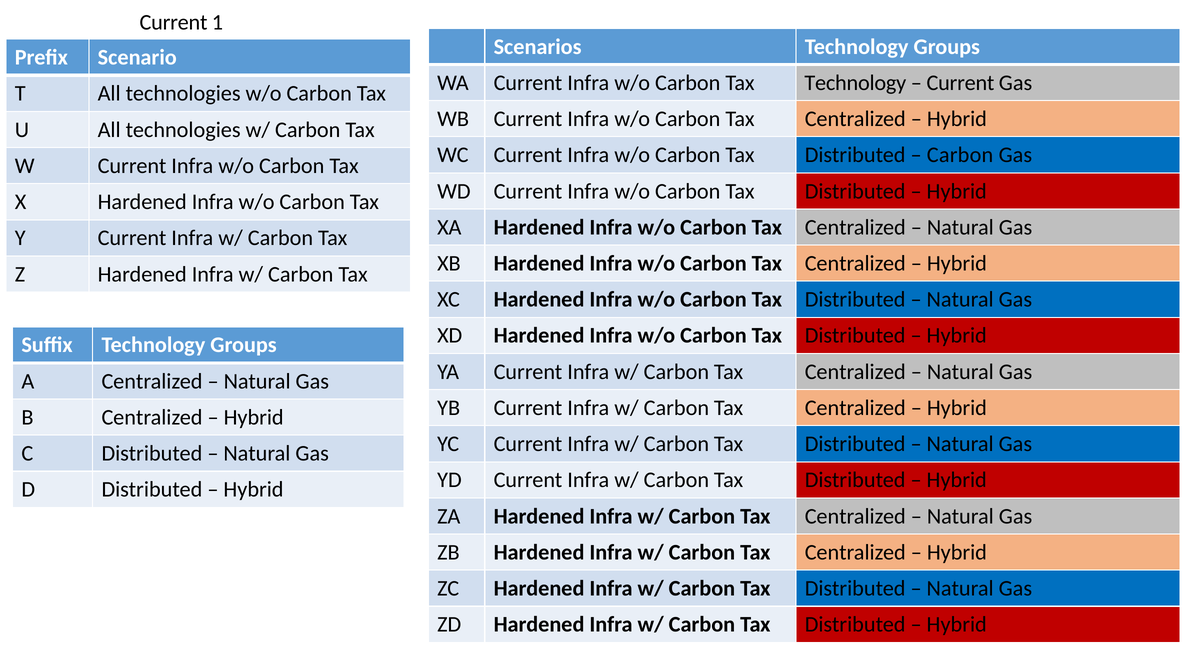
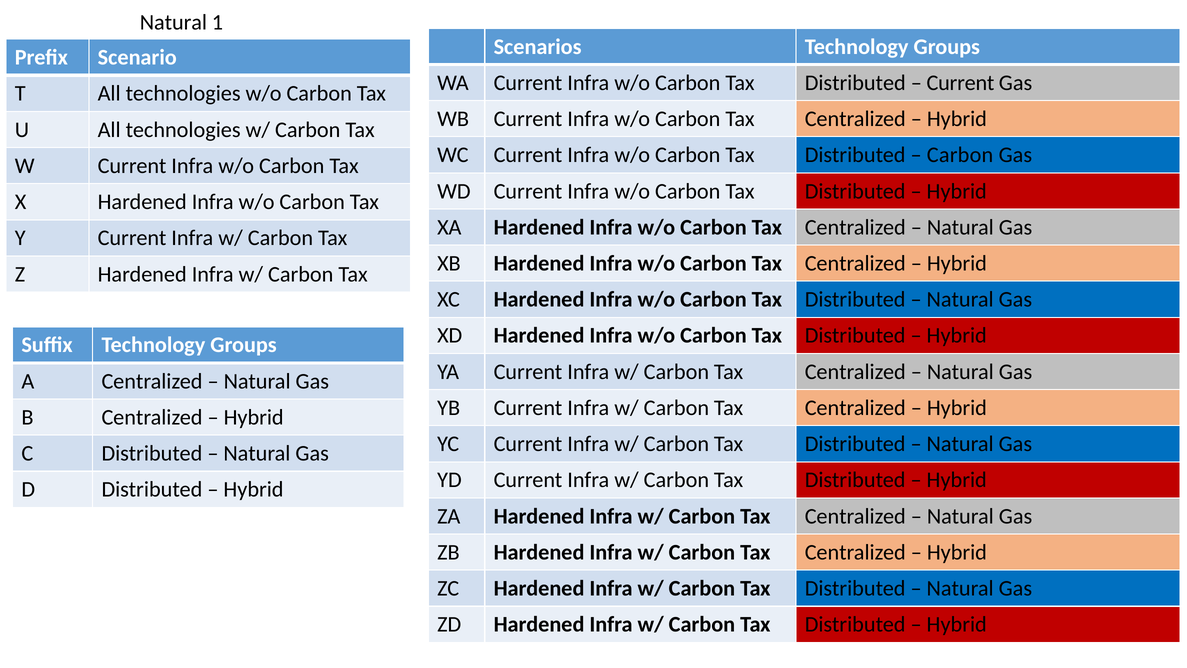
Current at (174, 22): Current -> Natural
Technology at (855, 83): Technology -> Distributed
